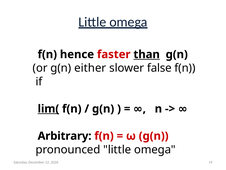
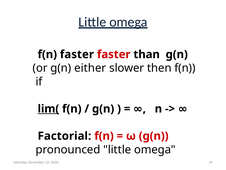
f(n hence: hence -> faster
than underline: present -> none
false: false -> then
Arbitrary: Arbitrary -> Factorial
